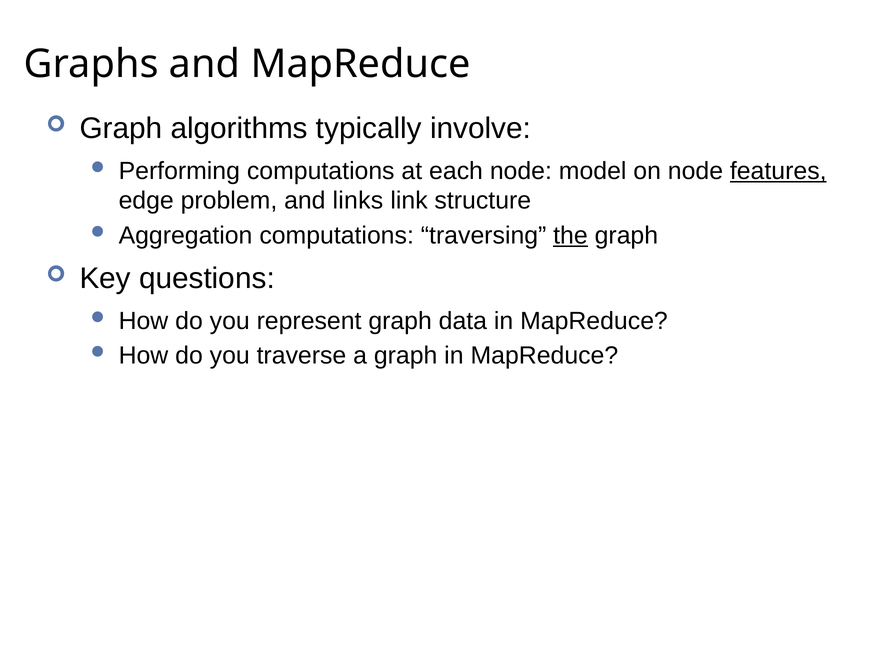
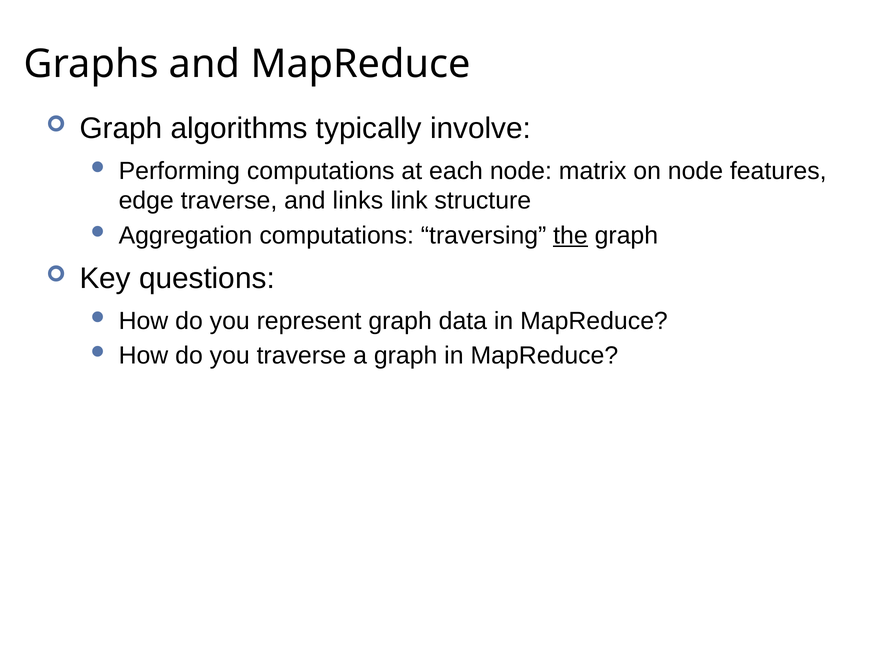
model: model -> matrix
features underline: present -> none
edge problem: problem -> traverse
